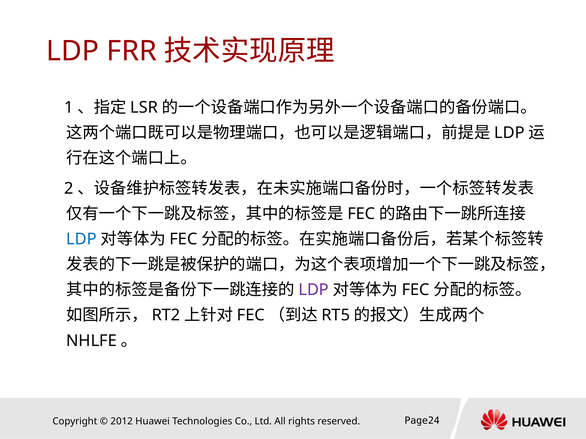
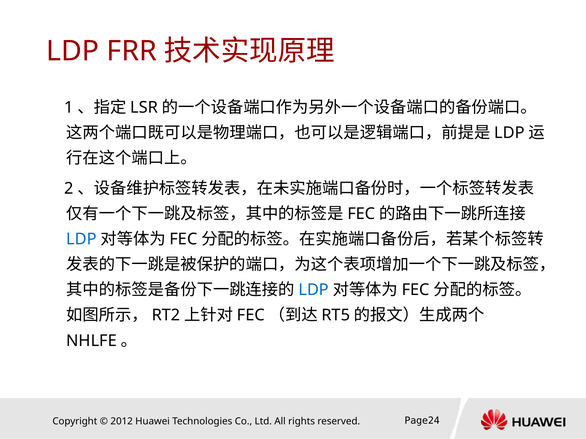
LDP at (314, 290) colour: purple -> blue
